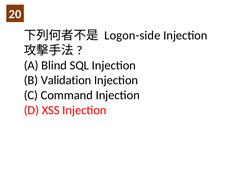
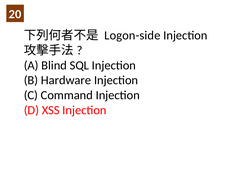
Validation: Validation -> Hardware
